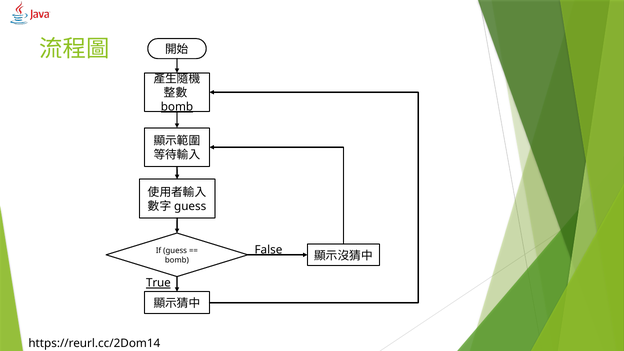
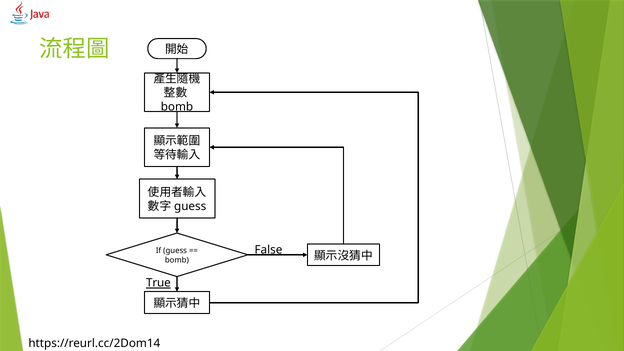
bomb at (177, 107) underline: present -> none
